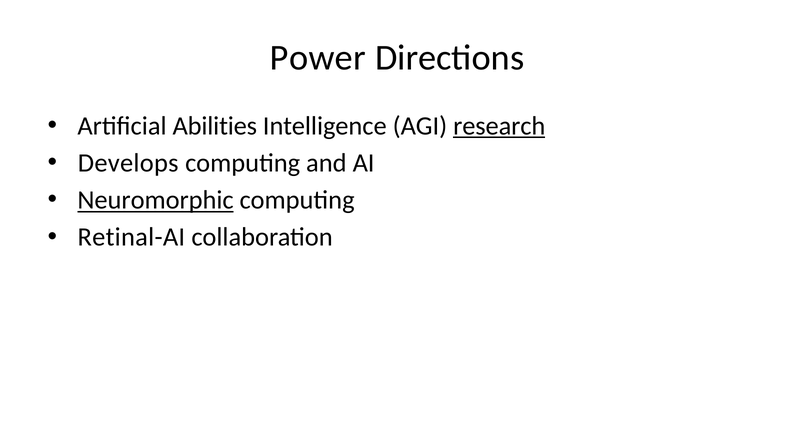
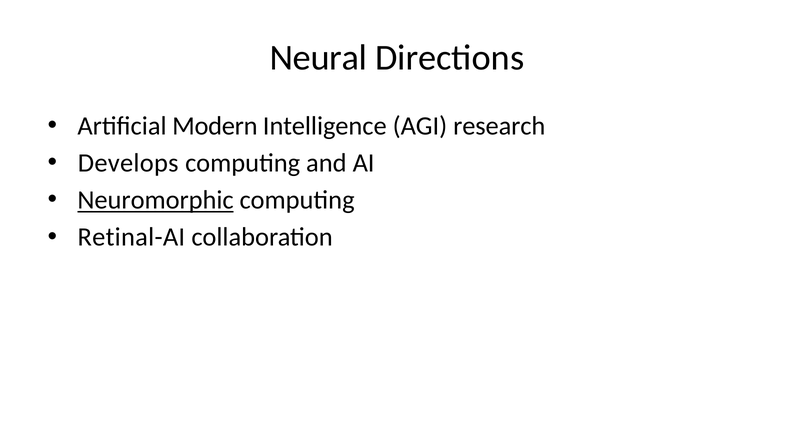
Power: Power -> Neural
Abilities: Abilities -> Modern
research underline: present -> none
